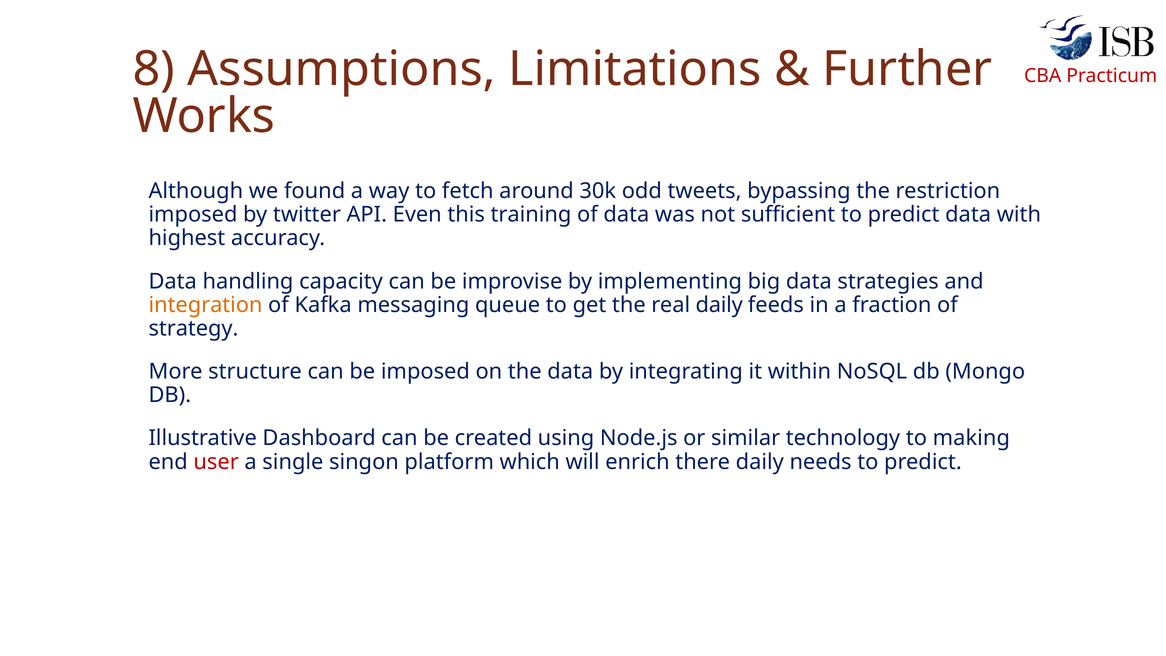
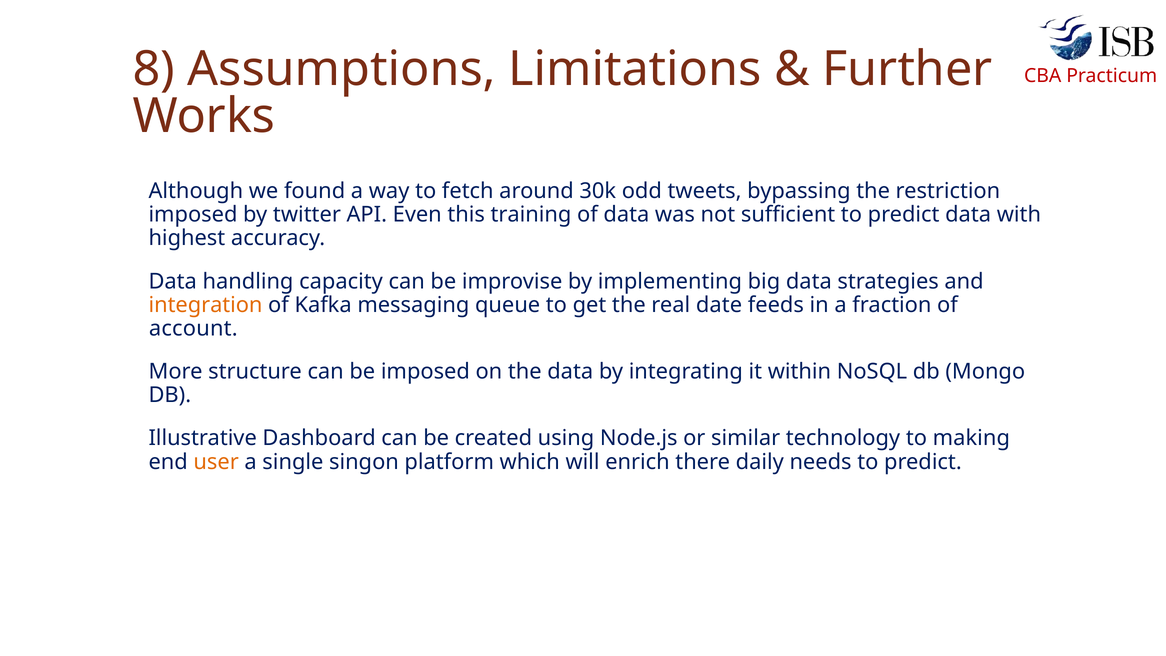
real daily: daily -> date
strategy: strategy -> account
user colour: red -> orange
